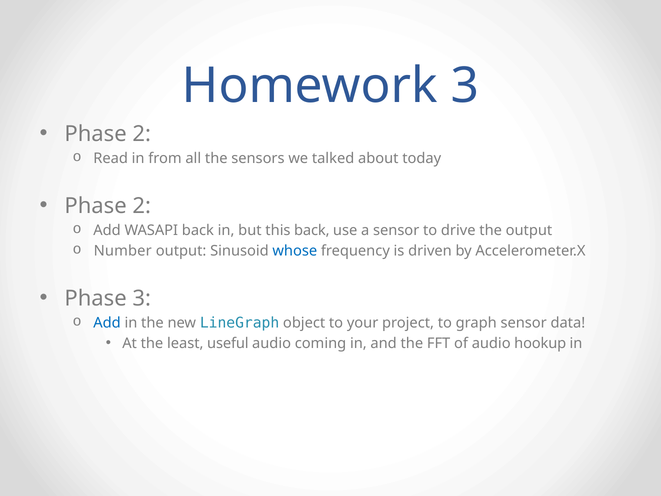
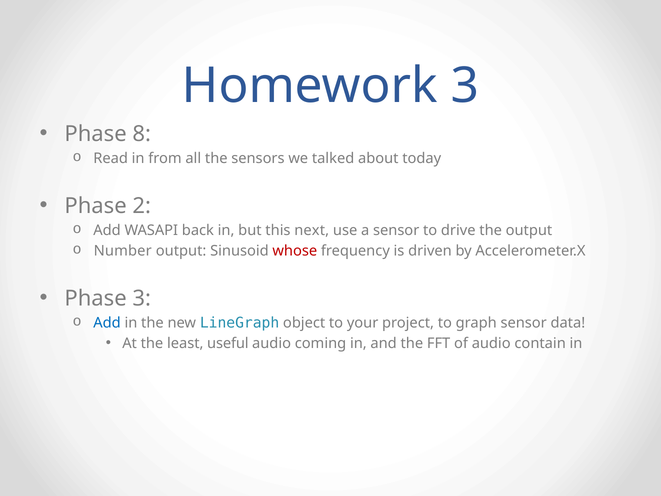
2 at (142, 134): 2 -> 8
this back: back -> next
whose colour: blue -> red
hookup: hookup -> contain
